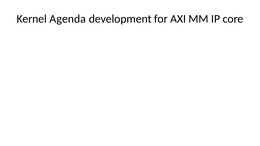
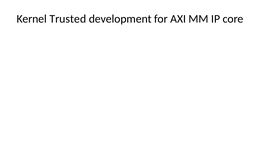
Agenda: Agenda -> Trusted
